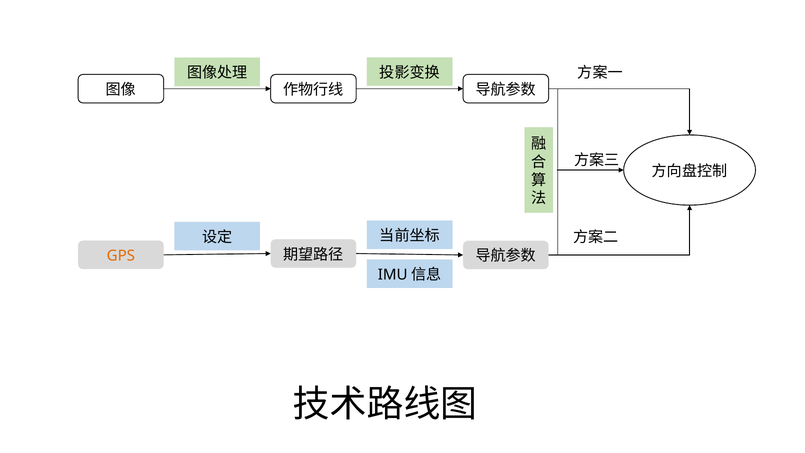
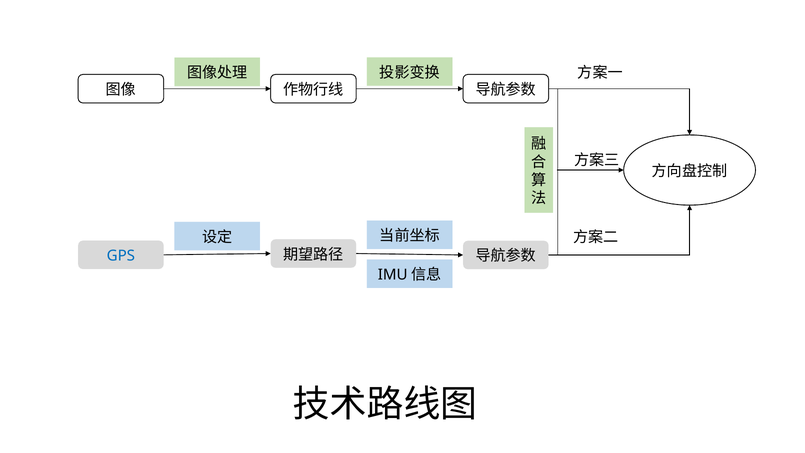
GPS colour: orange -> blue
